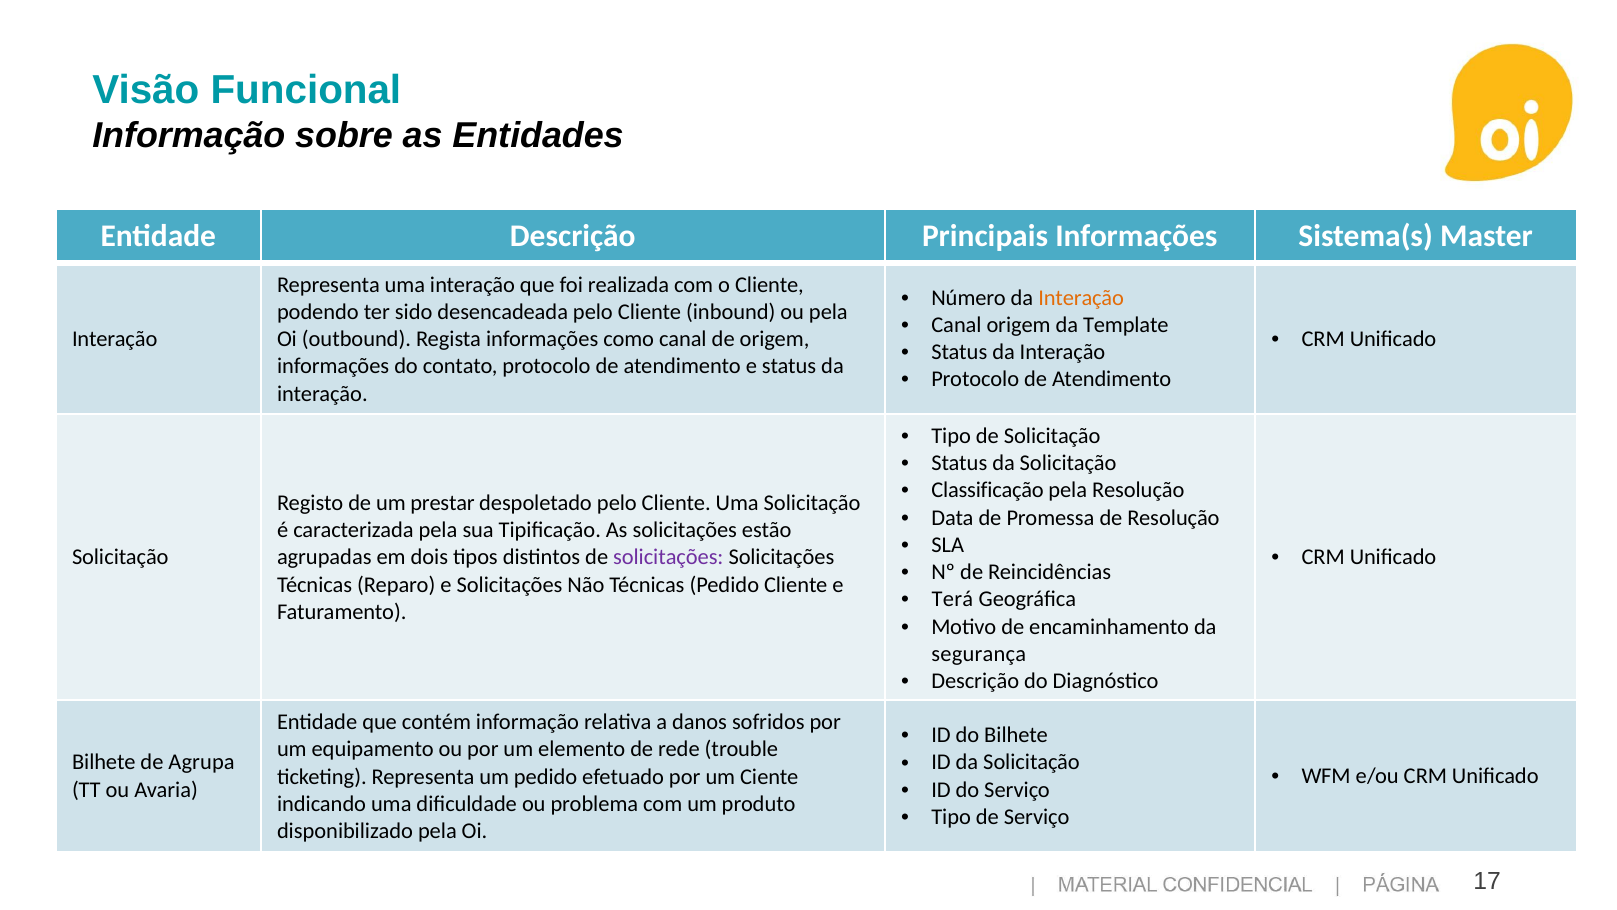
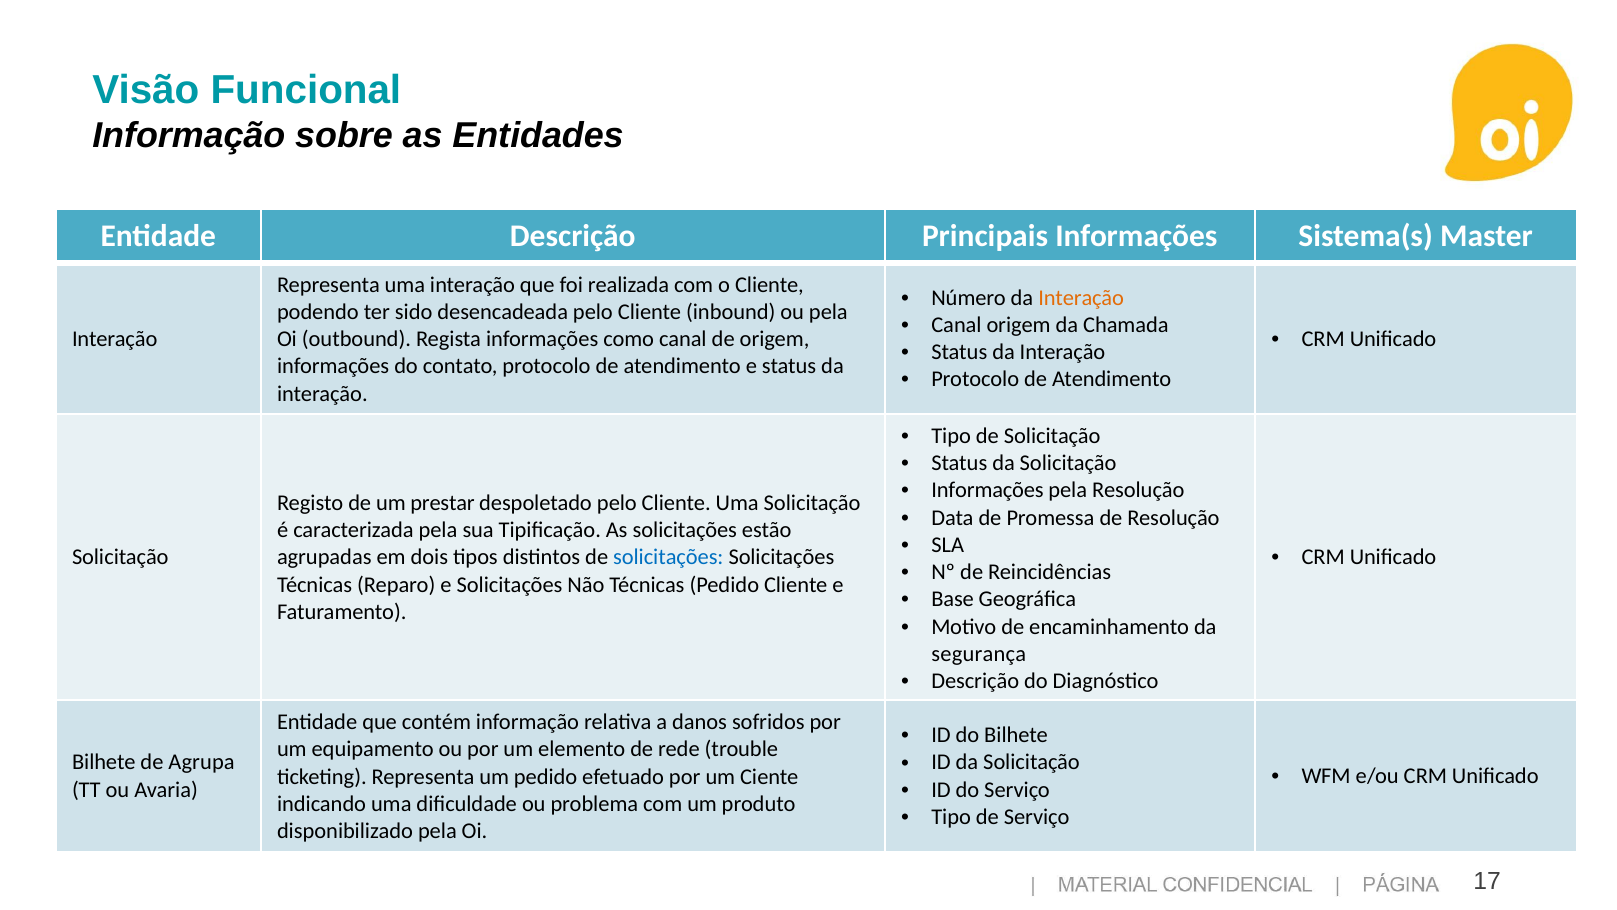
Template: Template -> Chamada
Classificação at (988, 490): Classificação -> Informações
solicitações at (668, 557) colour: purple -> blue
Terá: Terá -> Base
